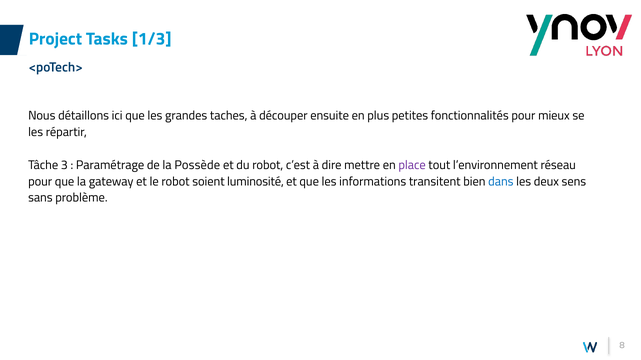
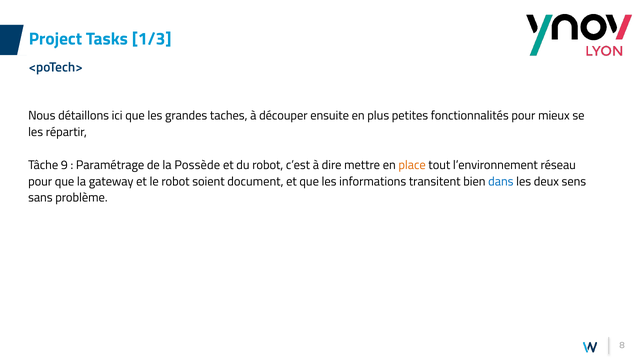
3: 3 -> 9
place colour: purple -> orange
luminosité: luminosité -> document
